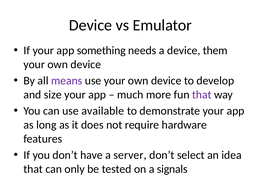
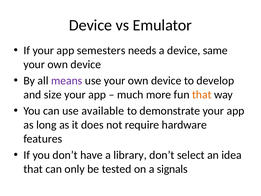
something: something -> semesters
them: them -> same
that at (202, 95) colour: purple -> orange
server: server -> library
